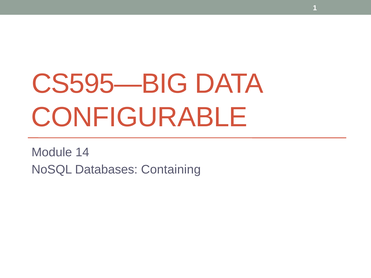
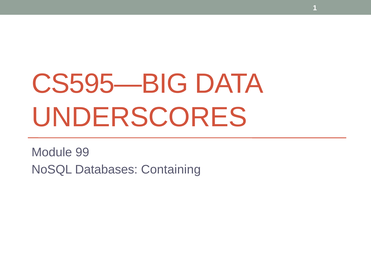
CONFIGURABLE: CONFIGURABLE -> UNDERSCORES
14: 14 -> 99
